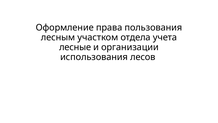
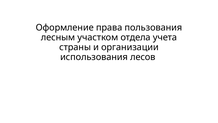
лесные: лесные -> страны
